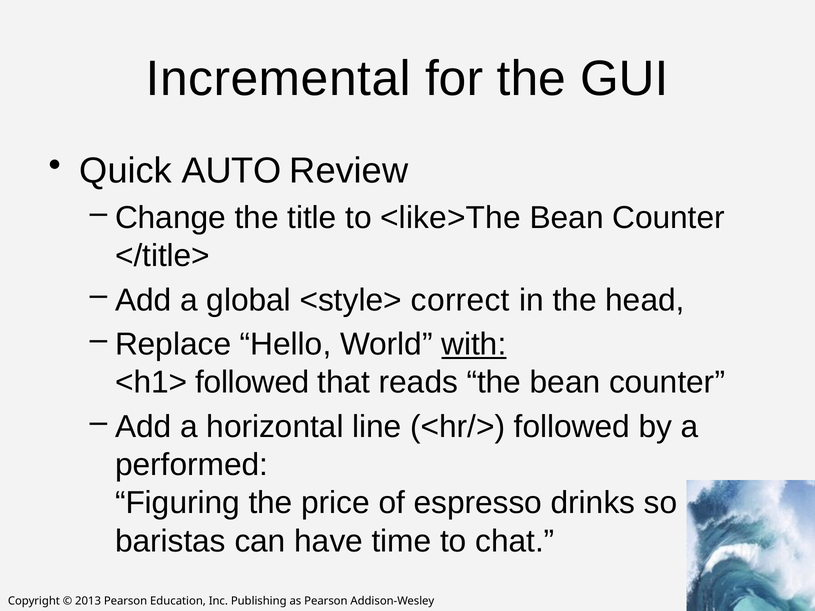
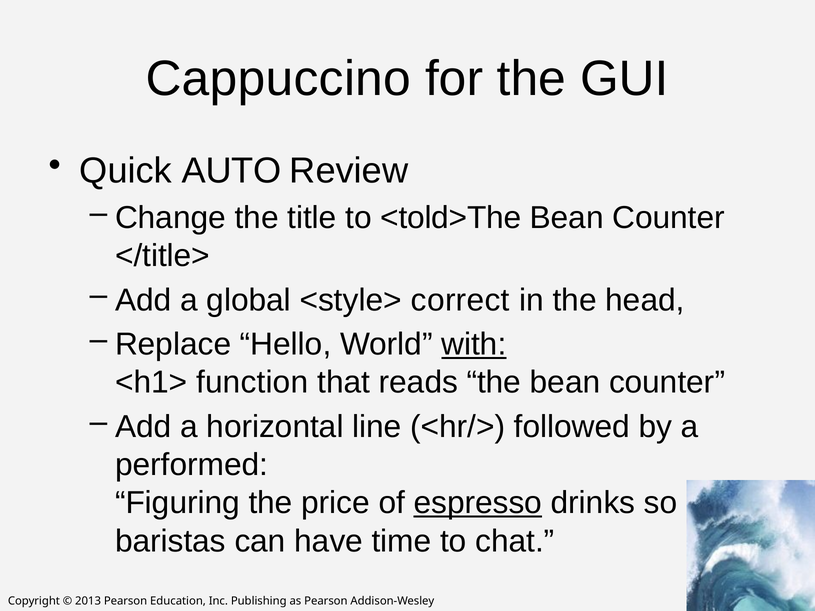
Incremental: Incremental -> Cappuccino
<like>The: <like>The -> <told>The
<h1> followed: followed -> function
espresso underline: none -> present
